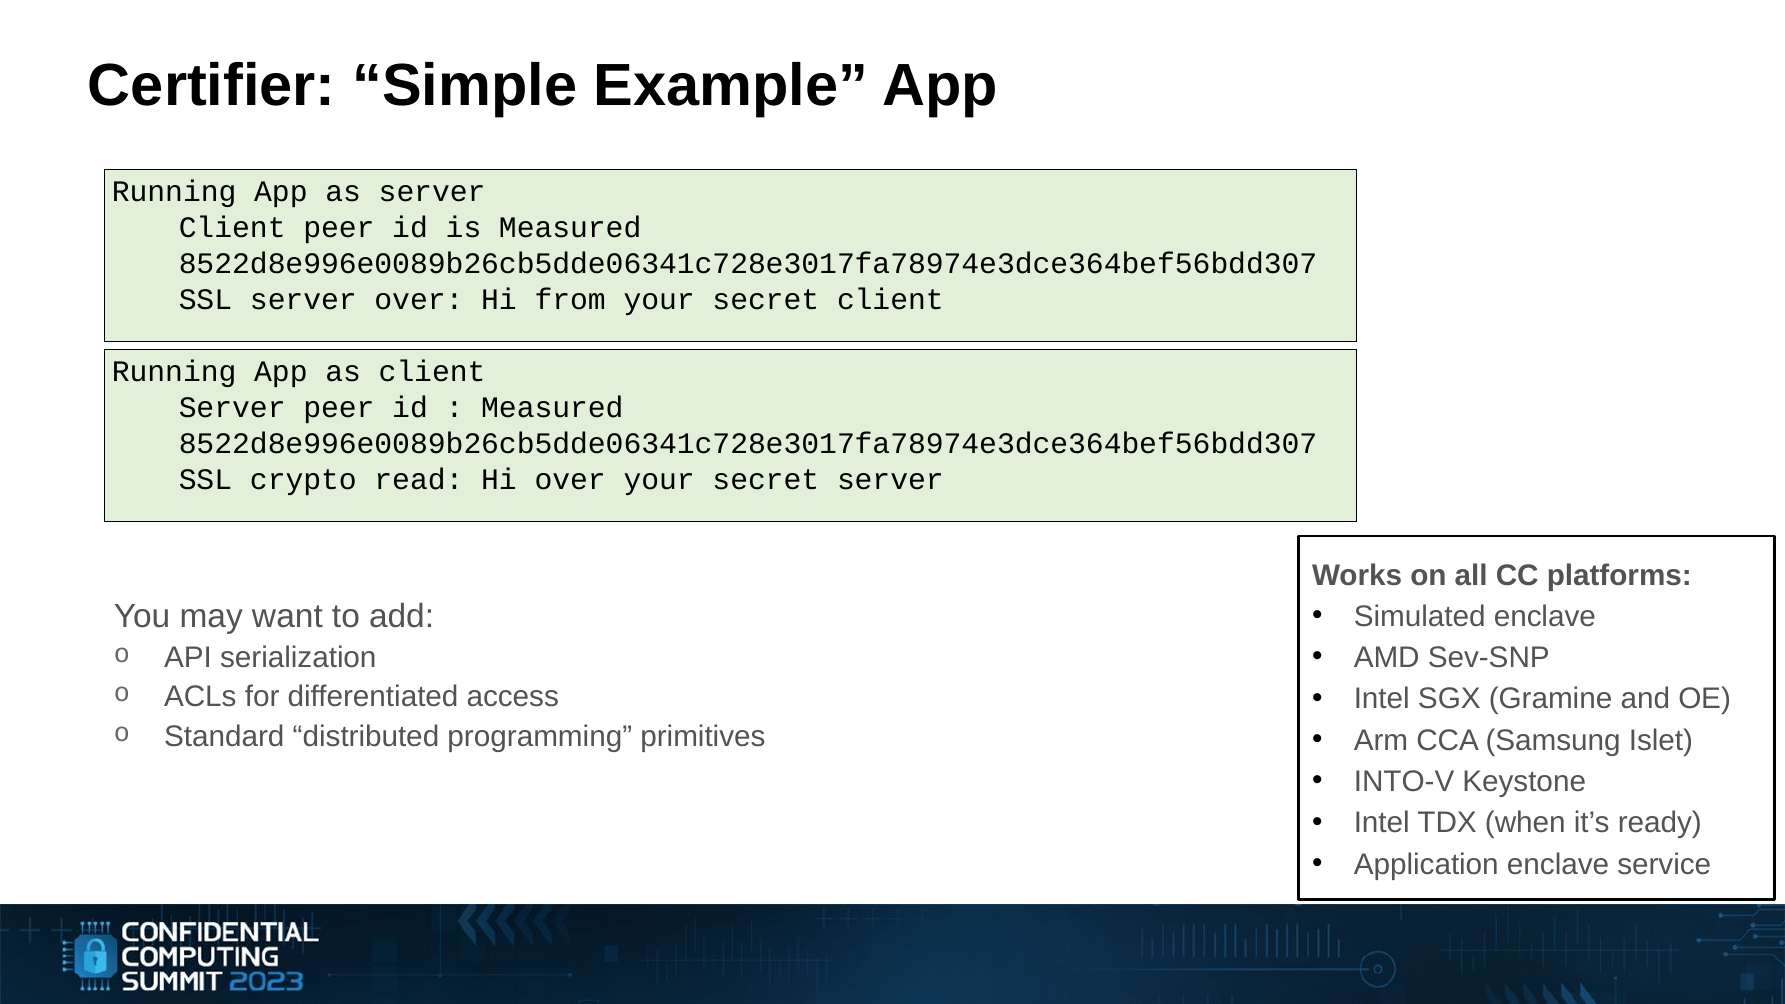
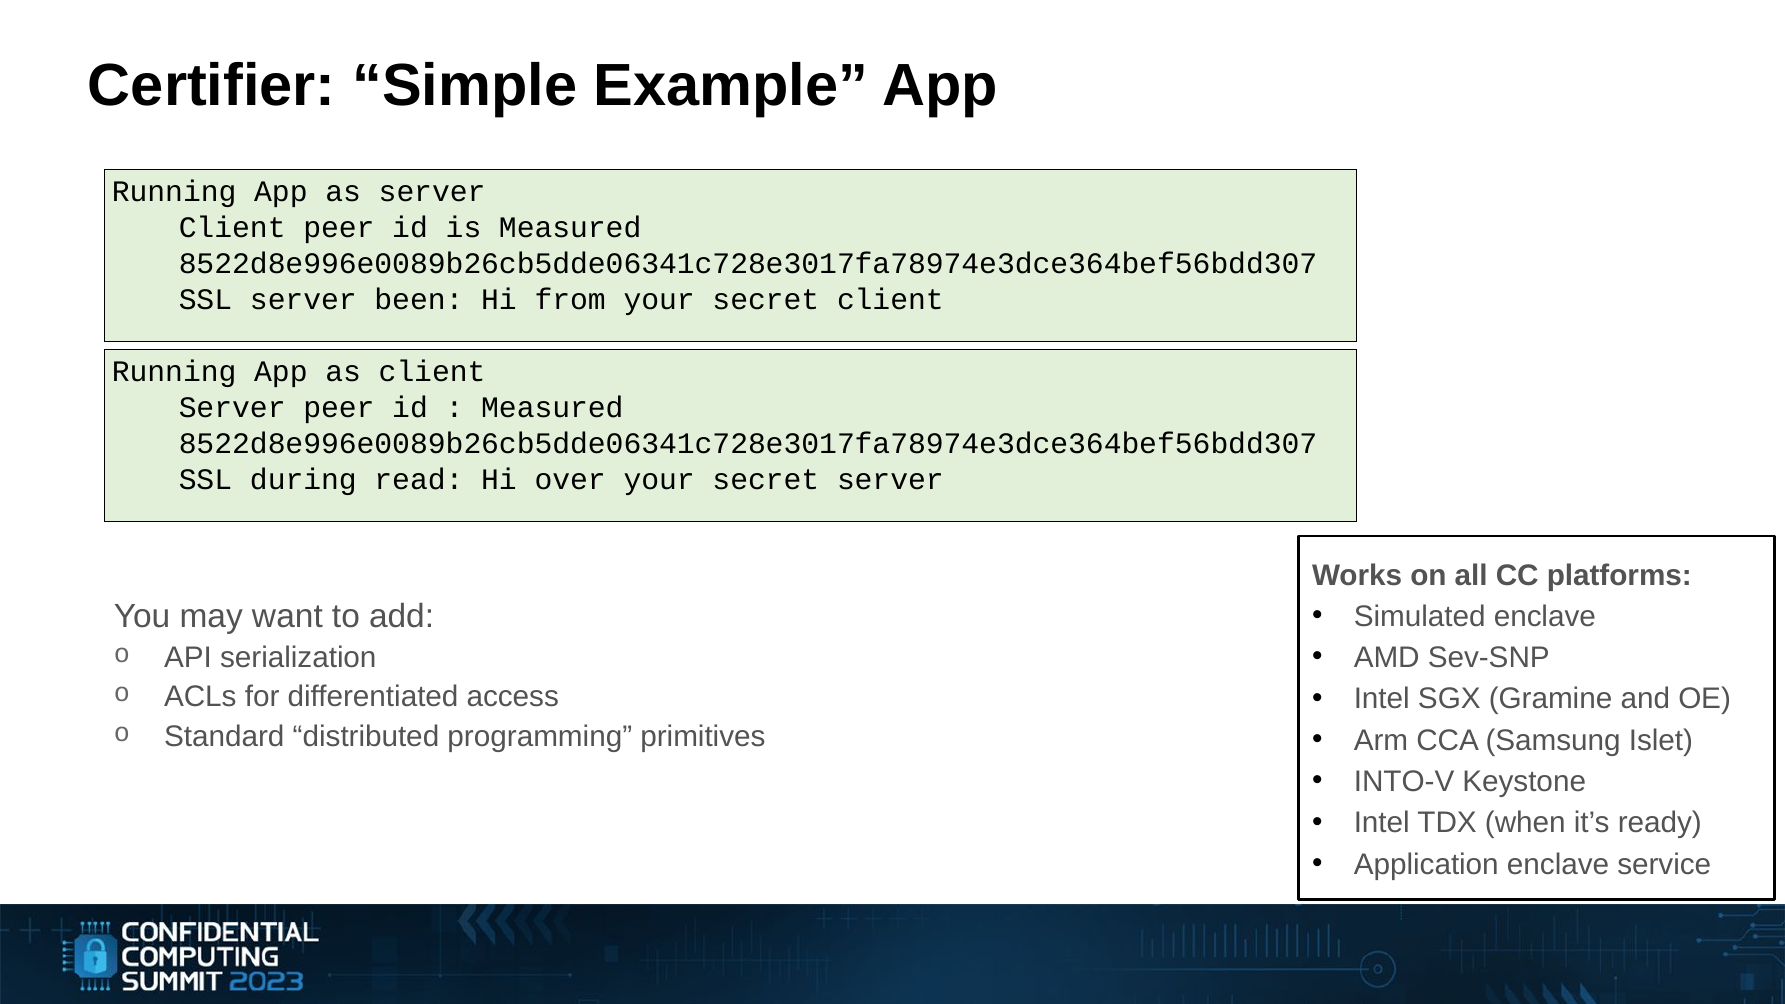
server over: over -> been
crypto: crypto -> during
